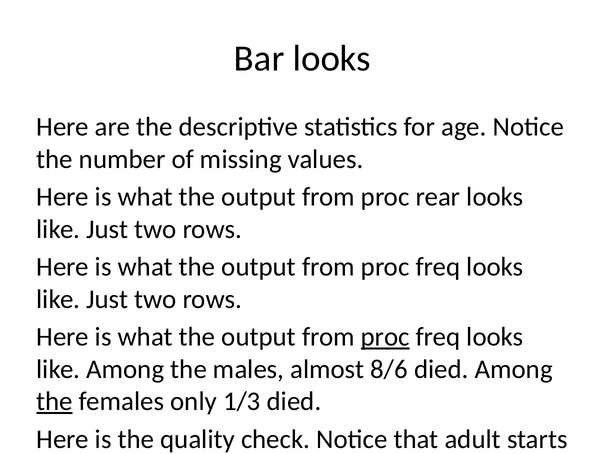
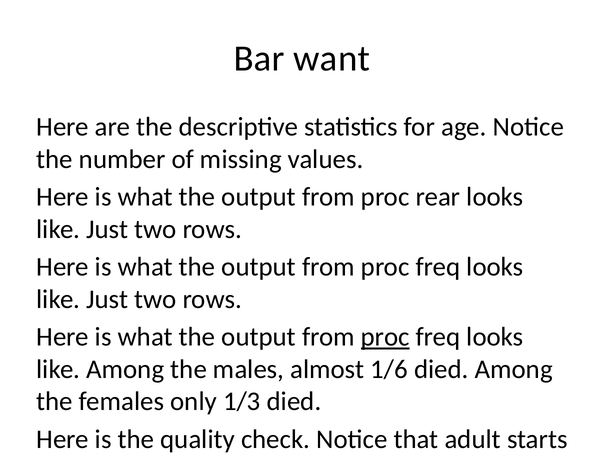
Bar looks: looks -> want
8/6: 8/6 -> 1/6
the at (55, 401) underline: present -> none
